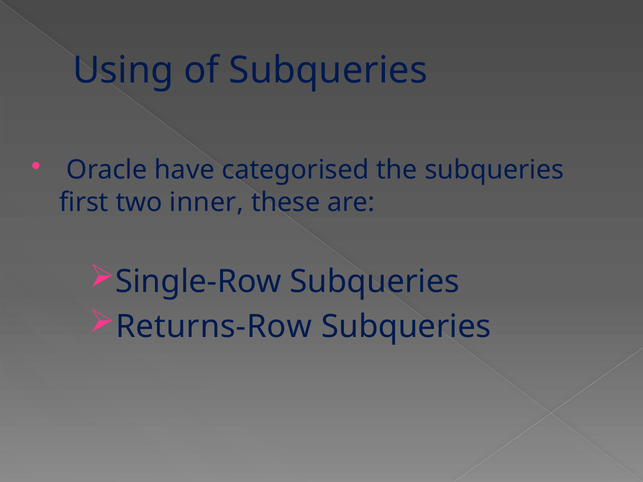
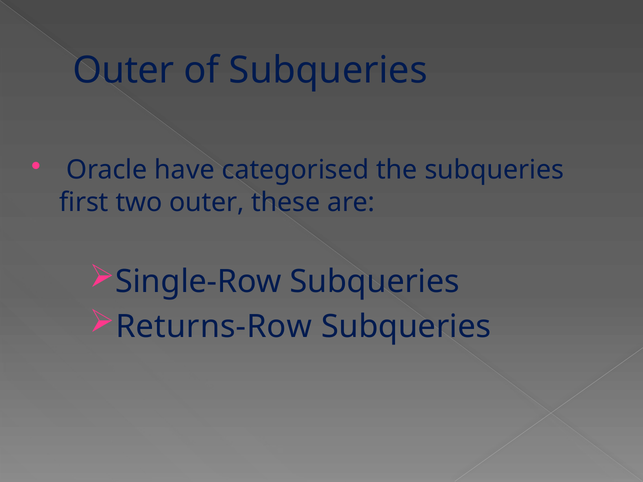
Using at (123, 71): Using -> Outer
two inner: inner -> outer
